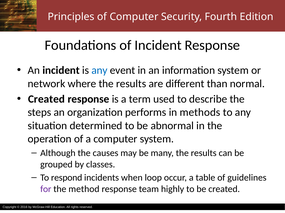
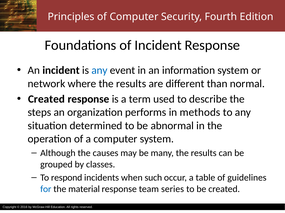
loop: loop -> such
for colour: purple -> blue
method: method -> material
highly: highly -> series
